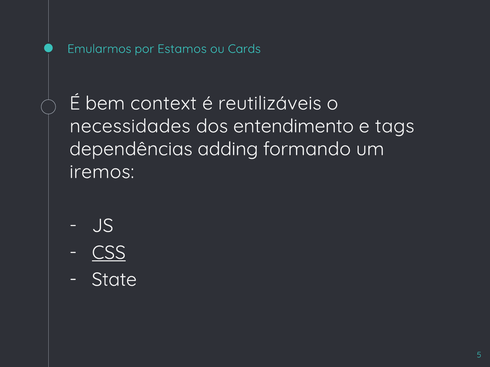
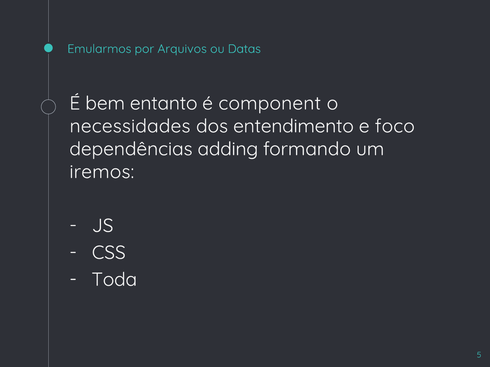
Estamos: Estamos -> Arquivos
Cards: Cards -> Datas
context: context -> entanto
reutilizáveis: reutilizáveis -> component
tags: tags -> foco
CSS underline: present -> none
State: State -> Toda
